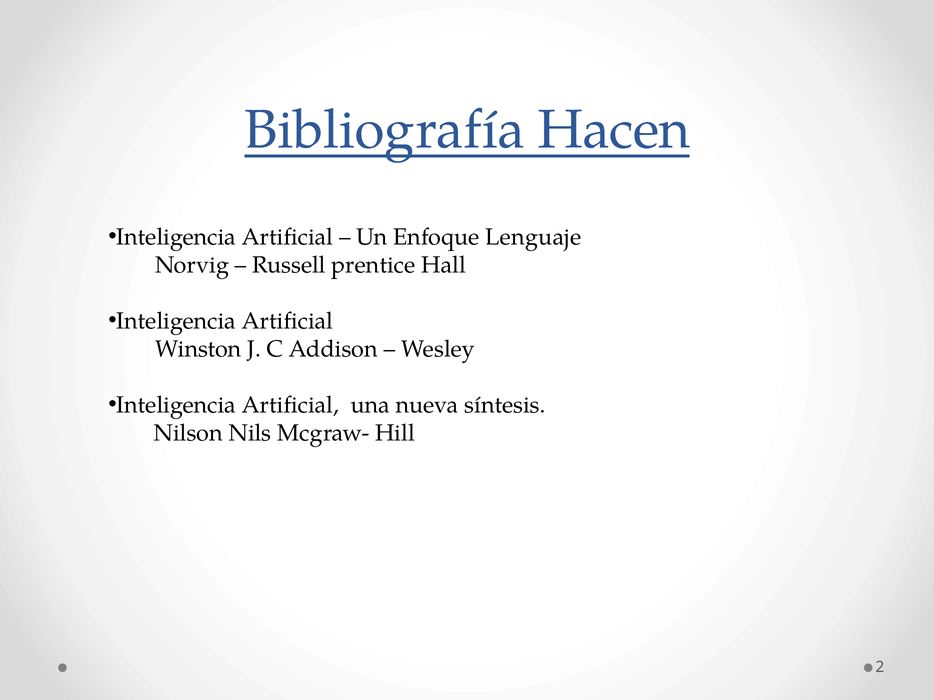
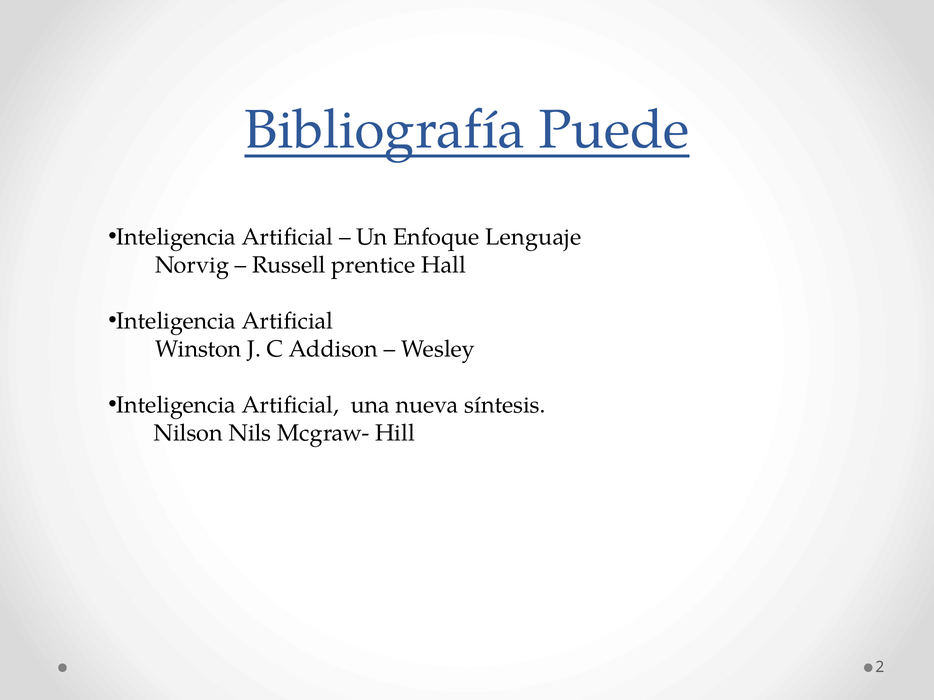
Hacen: Hacen -> Puede
